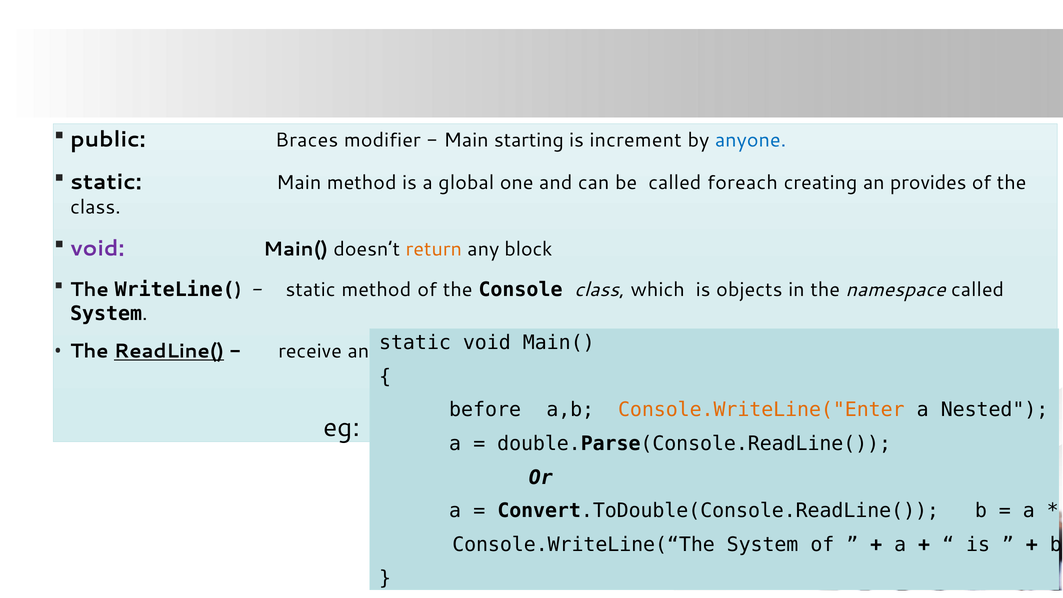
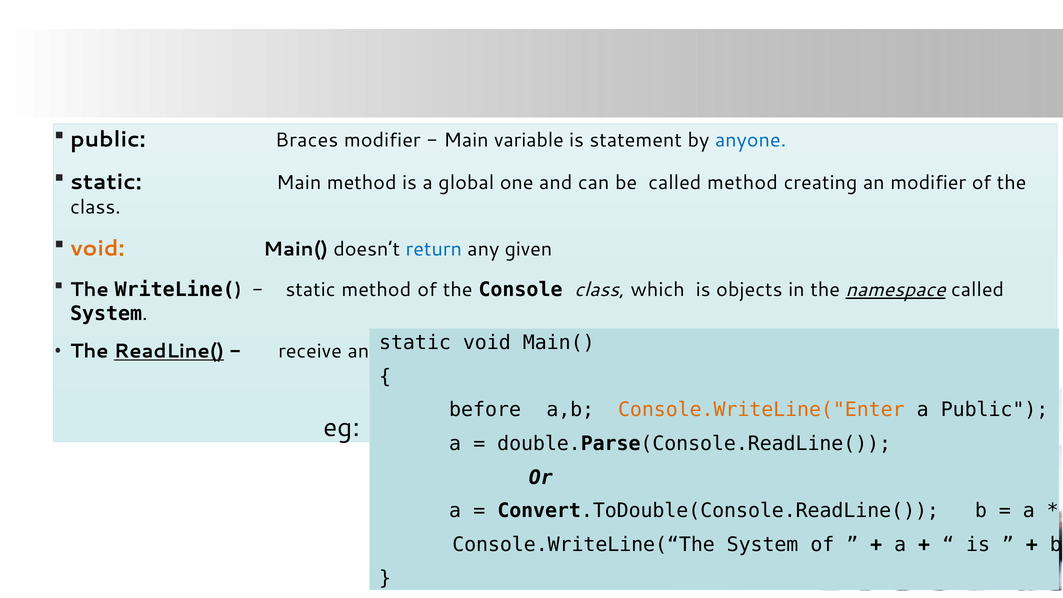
starting: starting -> variable
increment: increment -> statement
called foreach: foreach -> method
an provides: provides -> modifier
void at (97, 249) colour: purple -> orange
return colour: orange -> blue
block: block -> given
namespace underline: none -> present
a Nested: Nested -> Public
